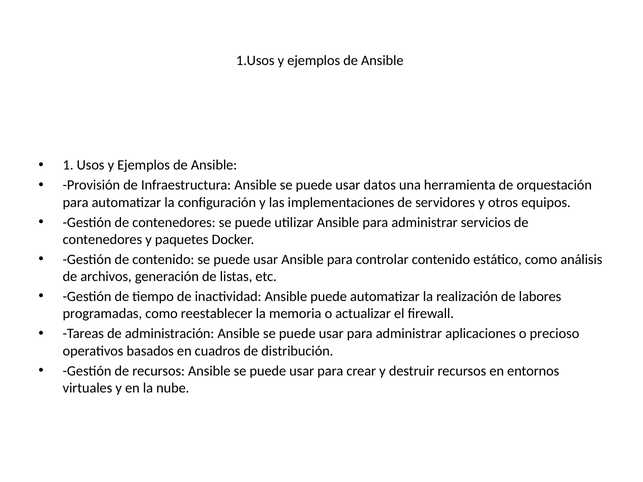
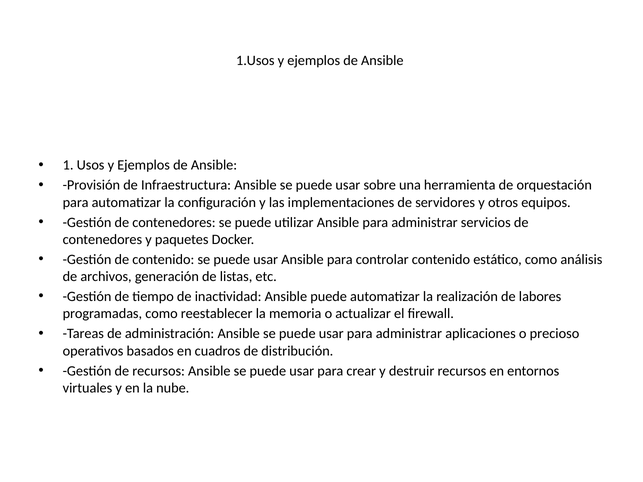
datos: datos -> sobre
